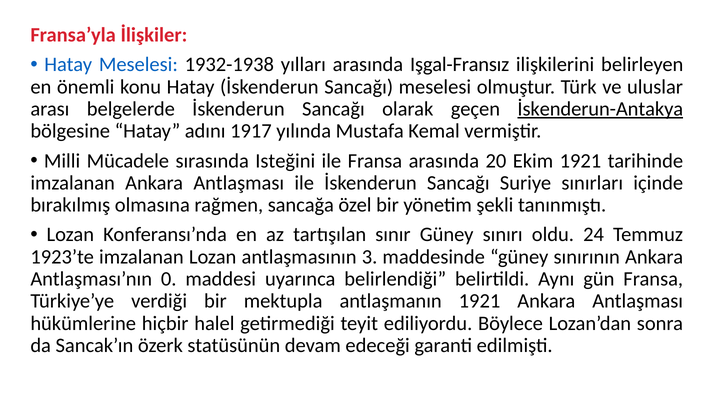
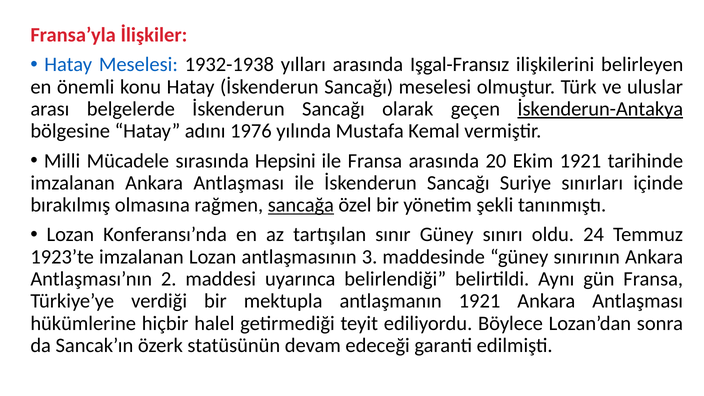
1917: 1917 -> 1976
Isteğini: Isteğini -> Hepsini
sancağa underline: none -> present
0: 0 -> 2
